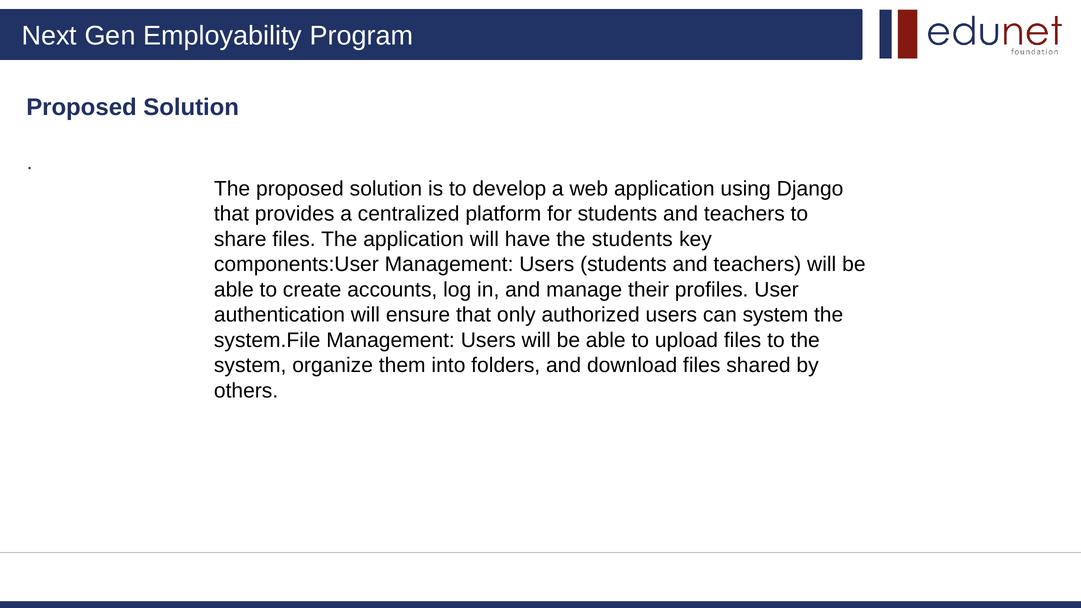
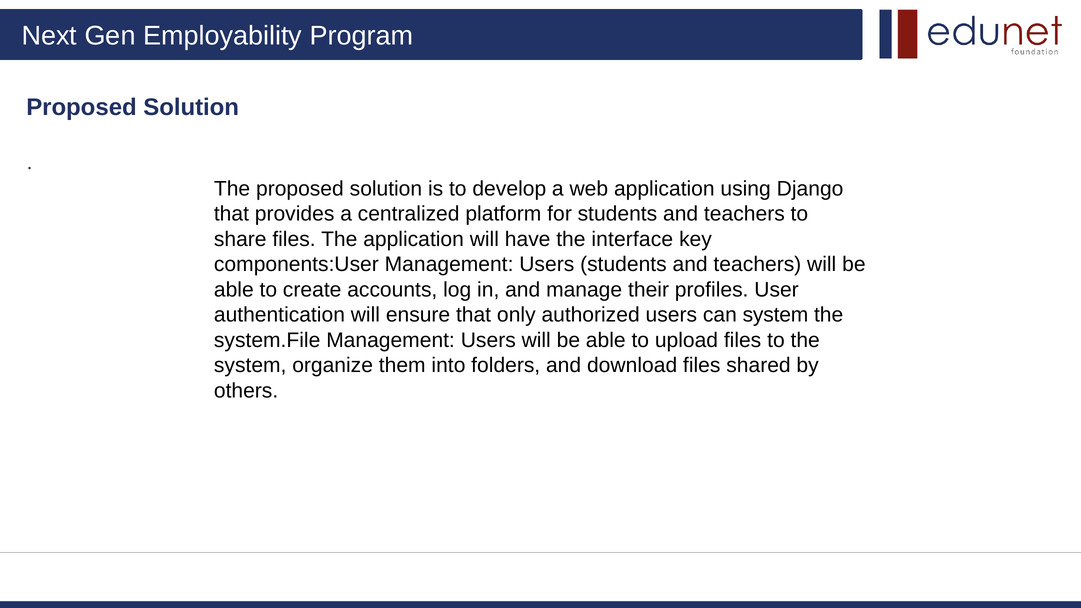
the students: students -> interface
